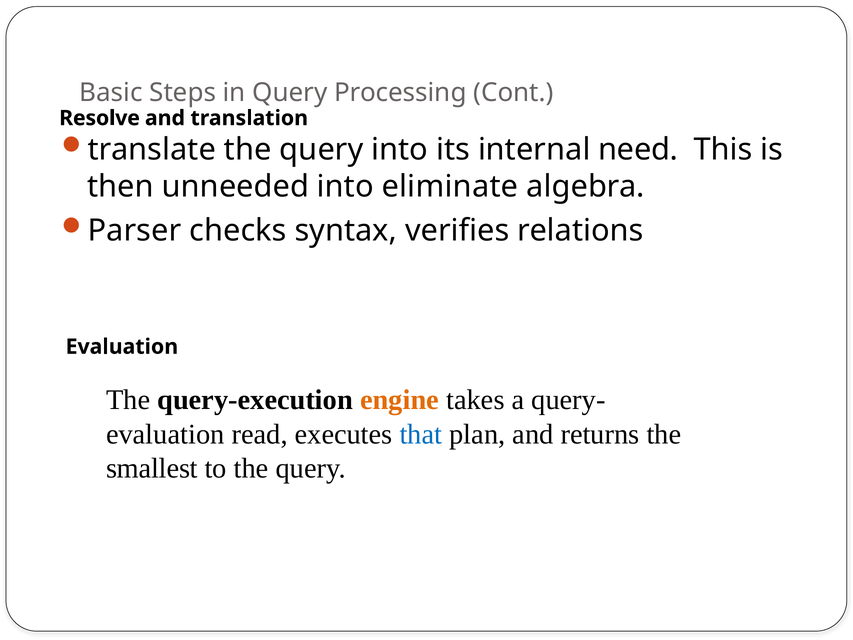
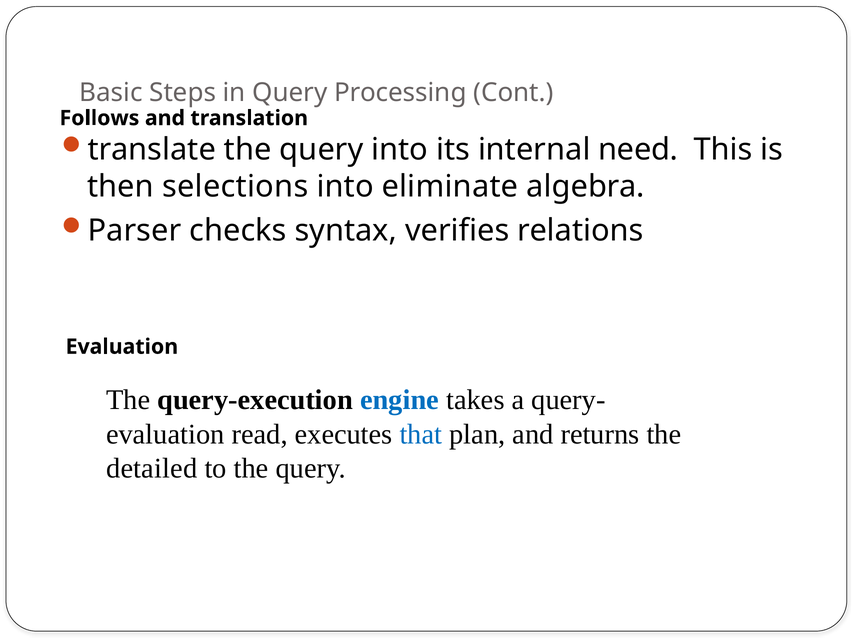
Resolve: Resolve -> Follows
unneeded: unneeded -> selections
engine colour: orange -> blue
smallest: smallest -> detailed
